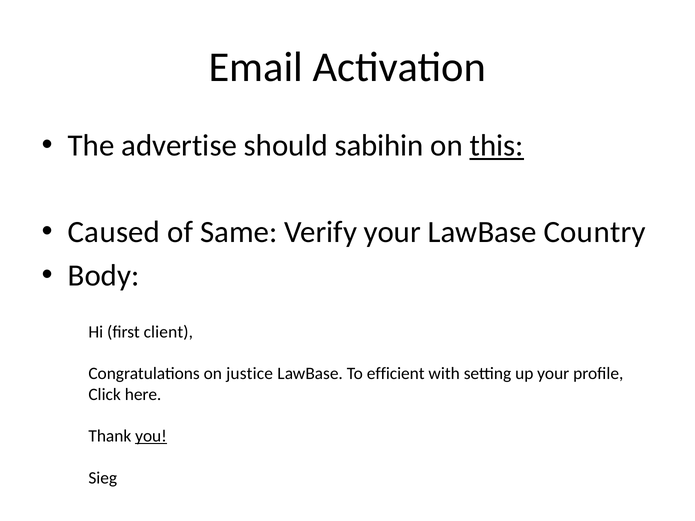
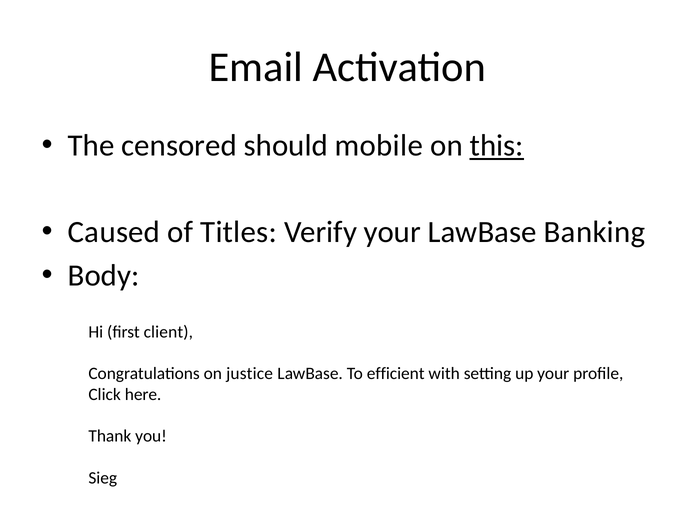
advertise: advertise -> censored
sabihin: sabihin -> mobile
Same: Same -> Titles
Country: Country -> Banking
you underline: present -> none
